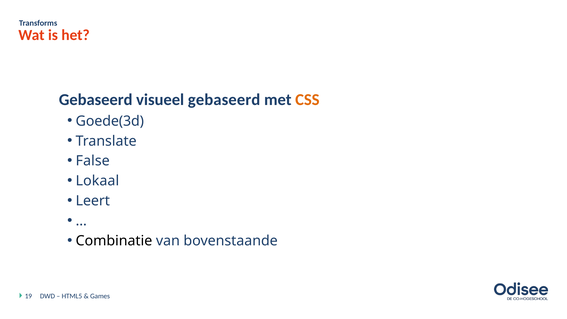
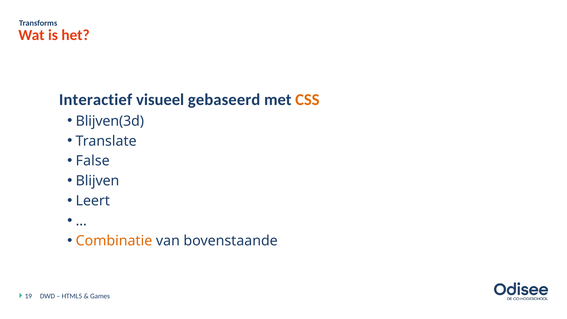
Gebaseerd at (96, 100): Gebaseerd -> Interactief
Goede(3d: Goede(3d -> Blijven(3d
Lokaal: Lokaal -> Blijven
Combinatie colour: black -> orange
